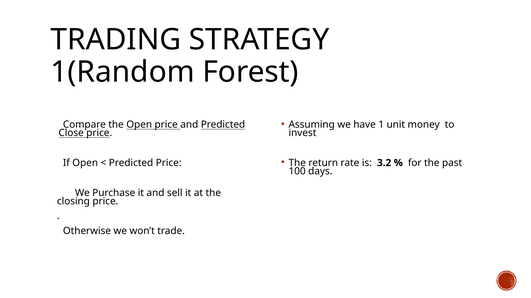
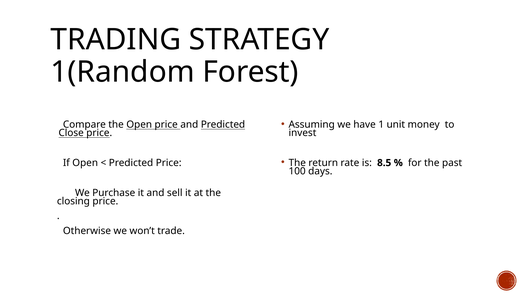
3.2: 3.2 -> 8.5
